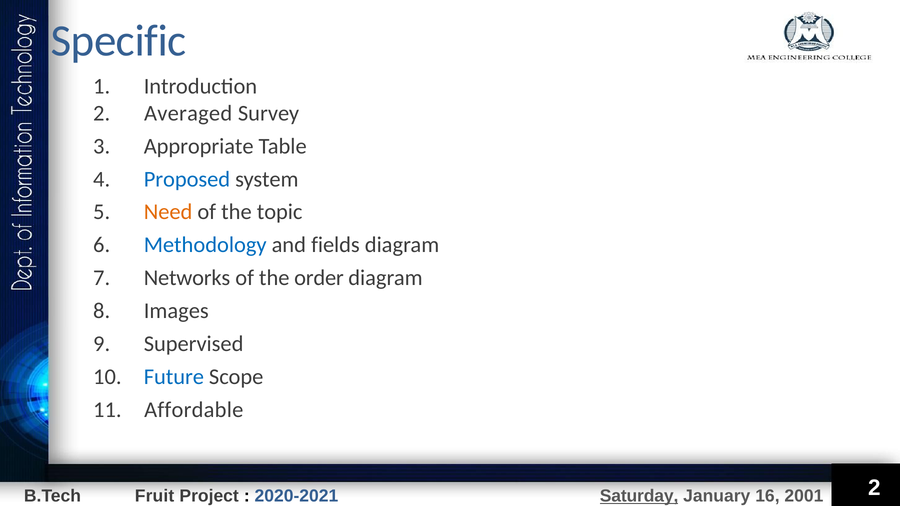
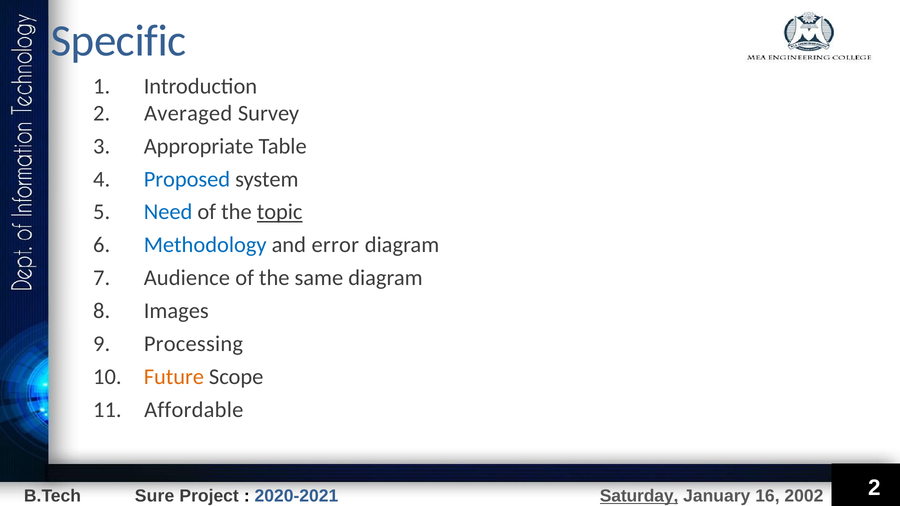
Need colour: orange -> blue
topic underline: none -> present
fields: fields -> error
Networks: Networks -> Audience
order: order -> same
Supervised: Supervised -> Processing
Future colour: blue -> orange
Fruit: Fruit -> Sure
2001: 2001 -> 2002
